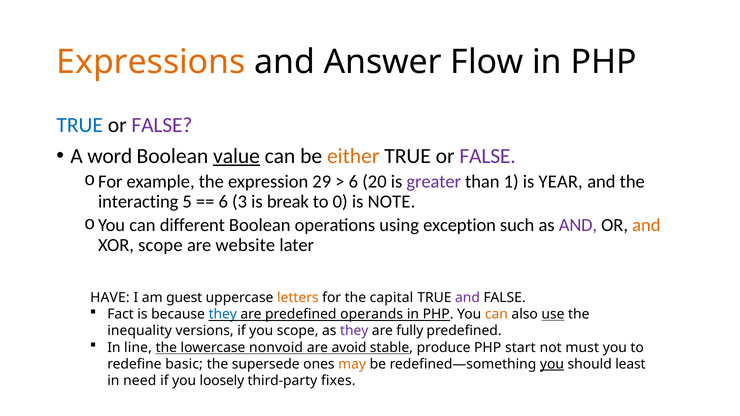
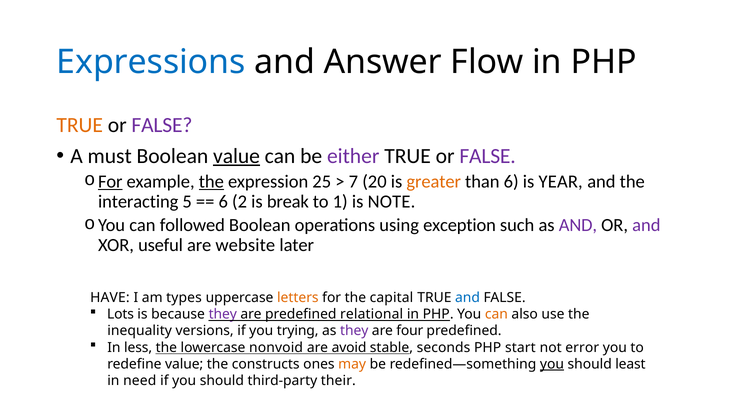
Expressions colour: orange -> blue
TRUE at (80, 125) colour: blue -> orange
word: word -> must
either colour: orange -> purple
For at (110, 182) underline: none -> present
the at (211, 182) underline: none -> present
29: 29 -> 25
6 at (353, 182): 6 -> 7
greater colour: purple -> orange
than 1: 1 -> 6
3: 3 -> 2
0: 0 -> 1
different: different -> followed
and at (646, 225) colour: orange -> purple
XOR scope: scope -> useful
guest: guest -> types
and at (468, 298) colour: purple -> blue
Fact: Fact -> Lots
they at (223, 314) colour: blue -> purple
operands: operands -> relational
use underline: present -> none
you scope: scope -> trying
fully: fully -> four
line: line -> less
produce: produce -> seconds
must: must -> error
redefine basic: basic -> value
supersede: supersede -> constructs
if you loosely: loosely -> should
fixes: fixes -> their
